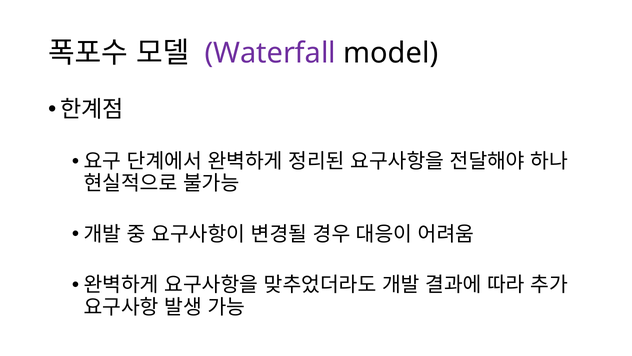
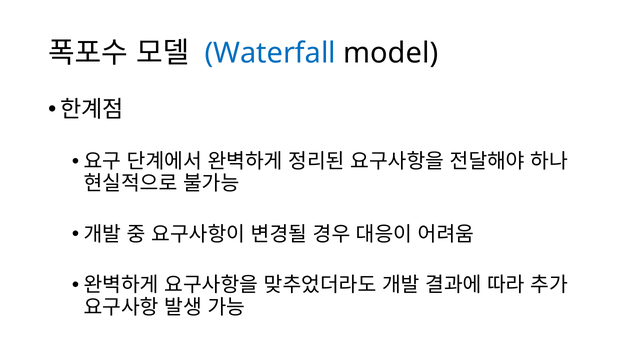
Waterfall colour: purple -> blue
